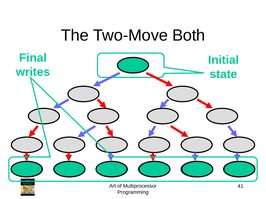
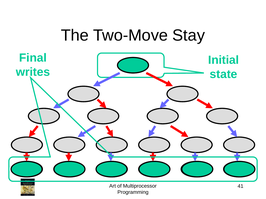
Both: Both -> Stay
